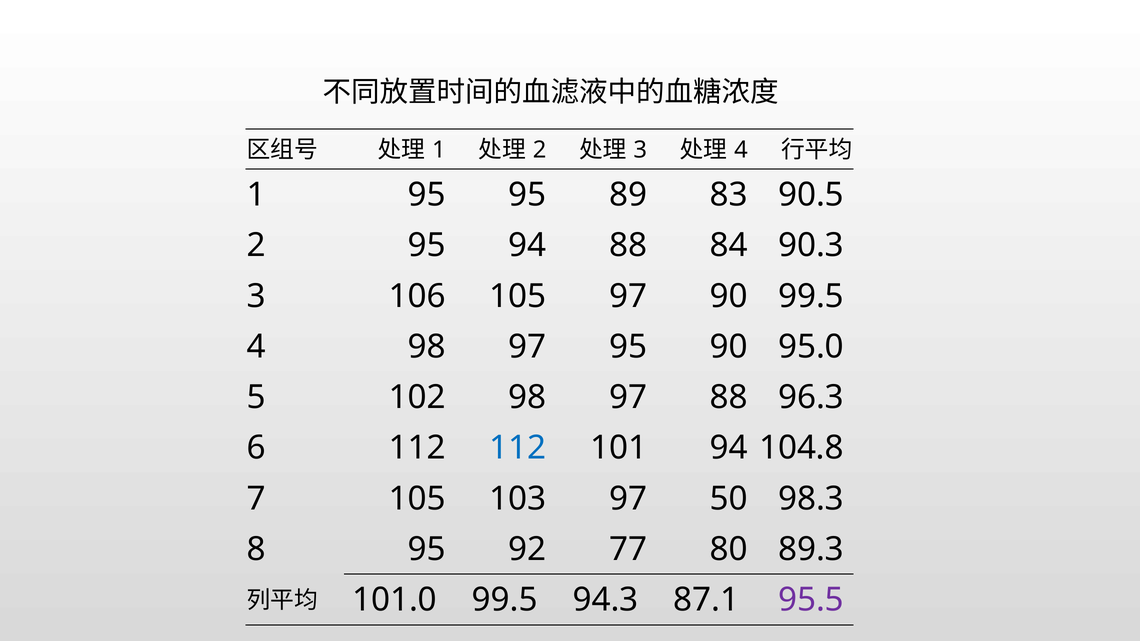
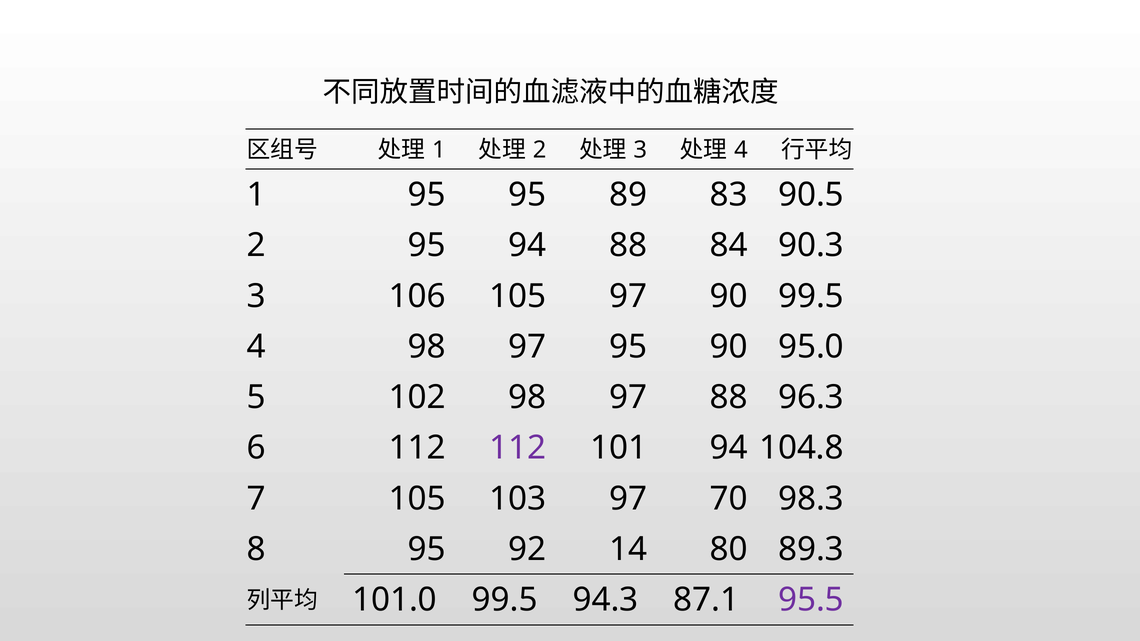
112 at (518, 448) colour: blue -> purple
50: 50 -> 70
77: 77 -> 14
